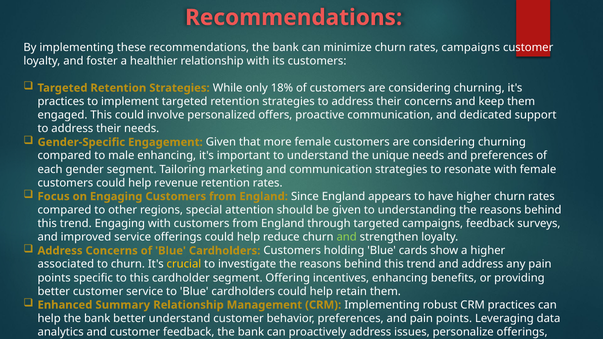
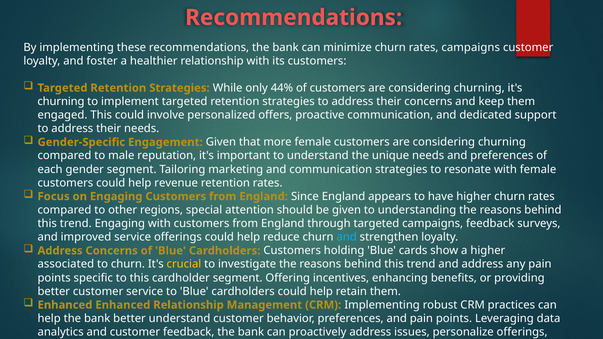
18%: 18% -> 44%
practices at (61, 102): practices -> churning
male enhancing: enhancing -> reputation
and at (347, 237) colour: light green -> light blue
Enhanced Summary: Summary -> Enhanced
